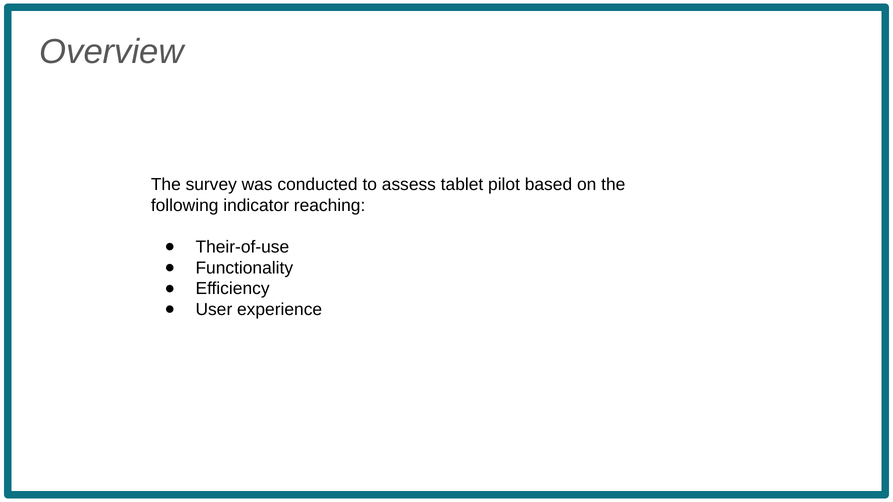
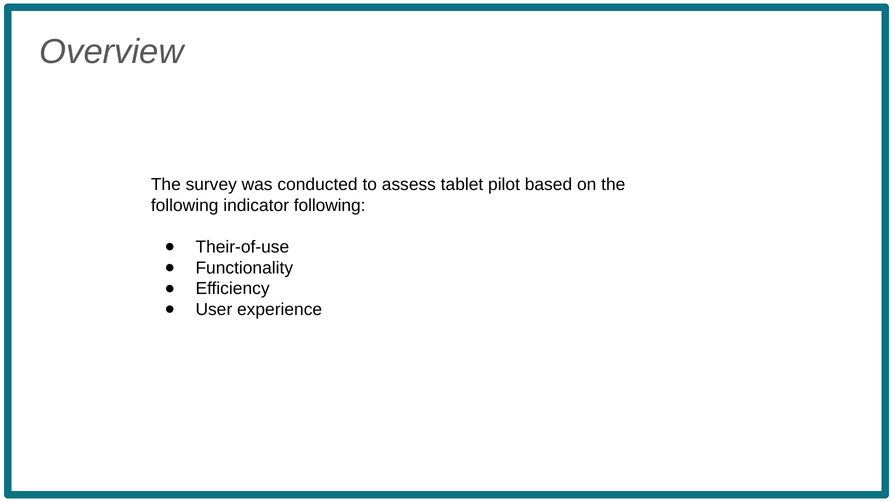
indicator reaching: reaching -> following
